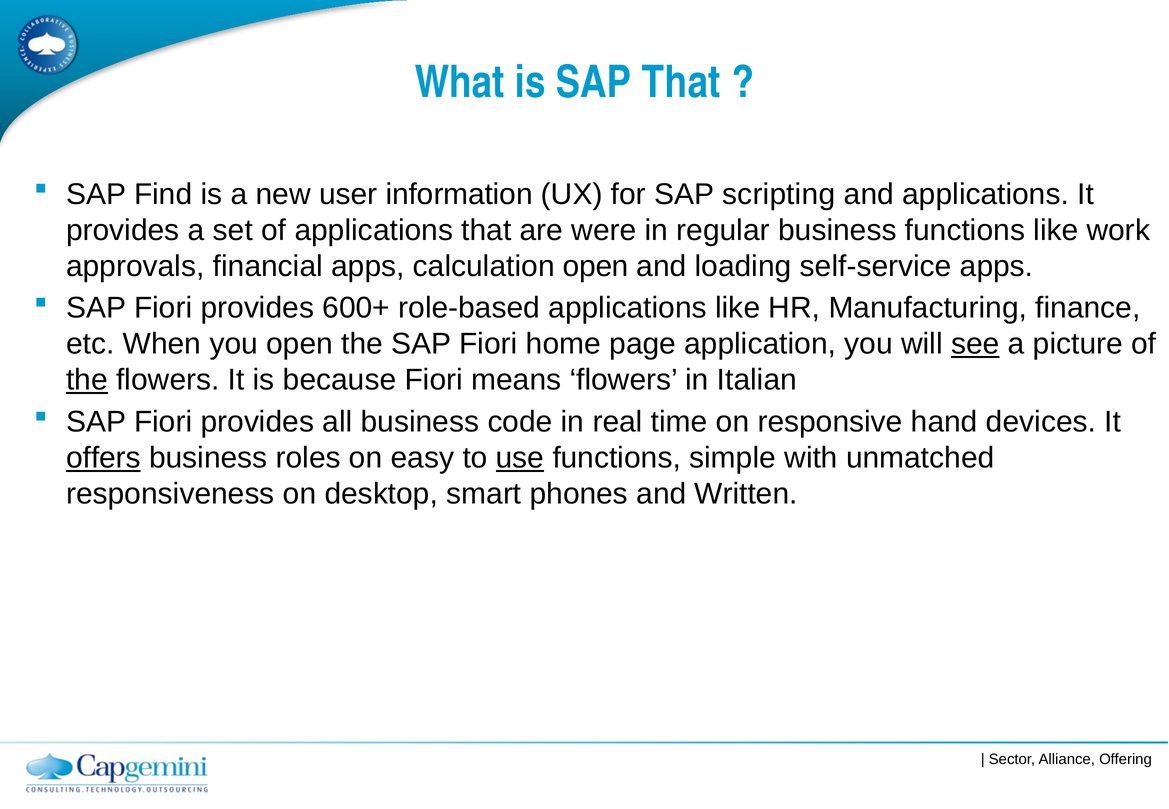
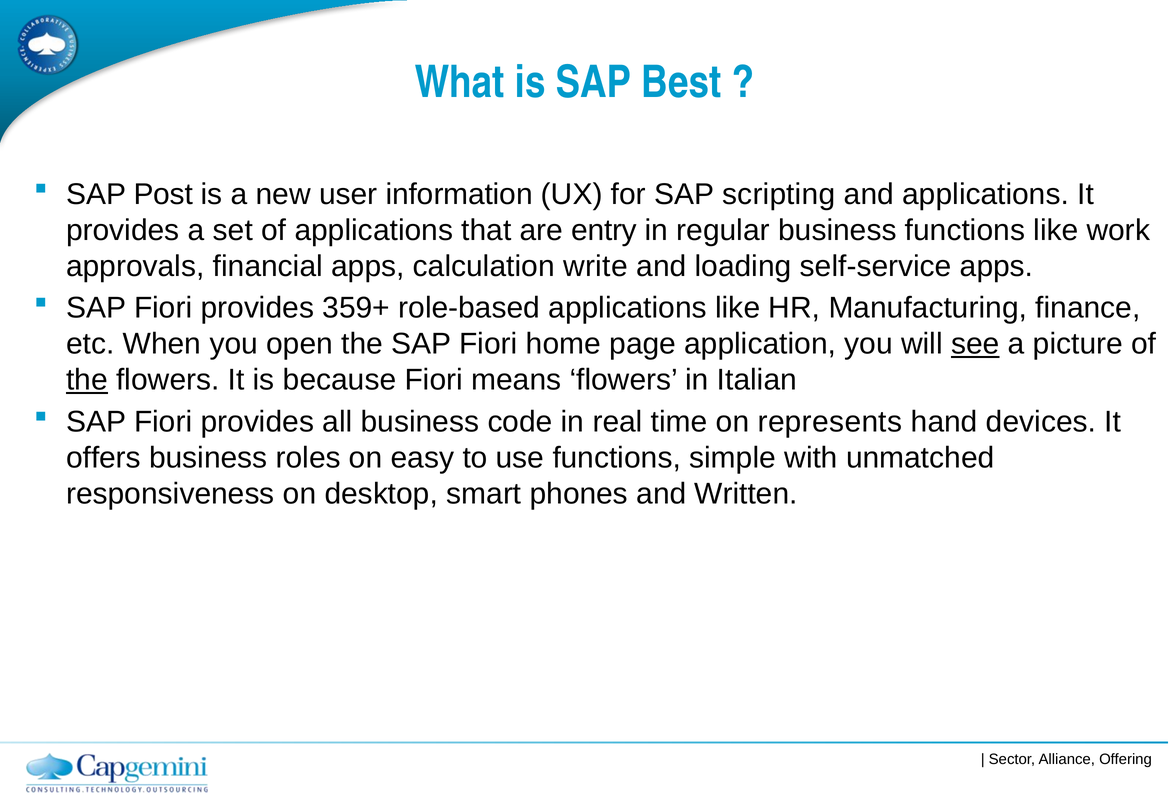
SAP That: That -> Best
Find: Find -> Post
were: were -> entry
calculation open: open -> write
600+: 600+ -> 359+
responsive: responsive -> represents
offers underline: present -> none
use underline: present -> none
